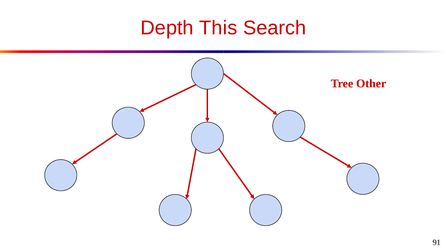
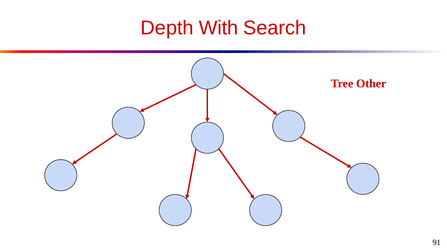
This: This -> With
